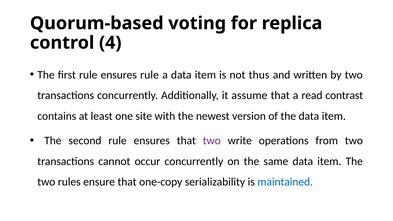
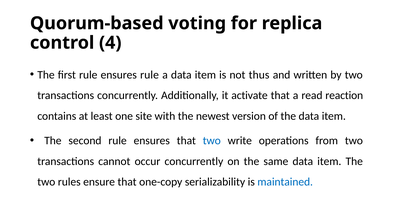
assume: assume -> activate
contrast: contrast -> reaction
two at (212, 141) colour: purple -> blue
